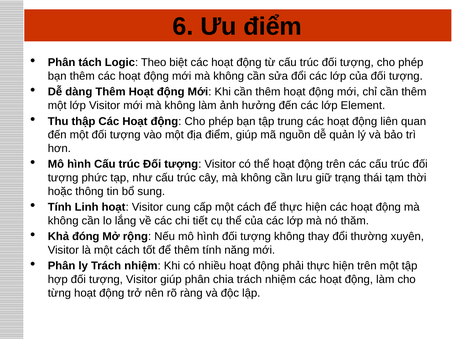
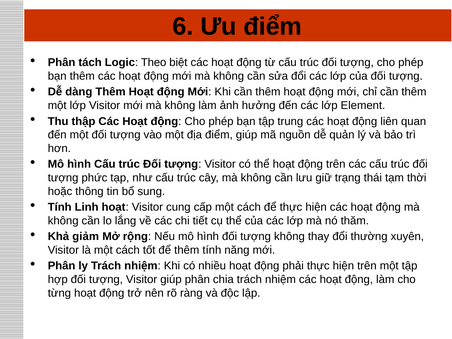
đóng: đóng -> giảm
